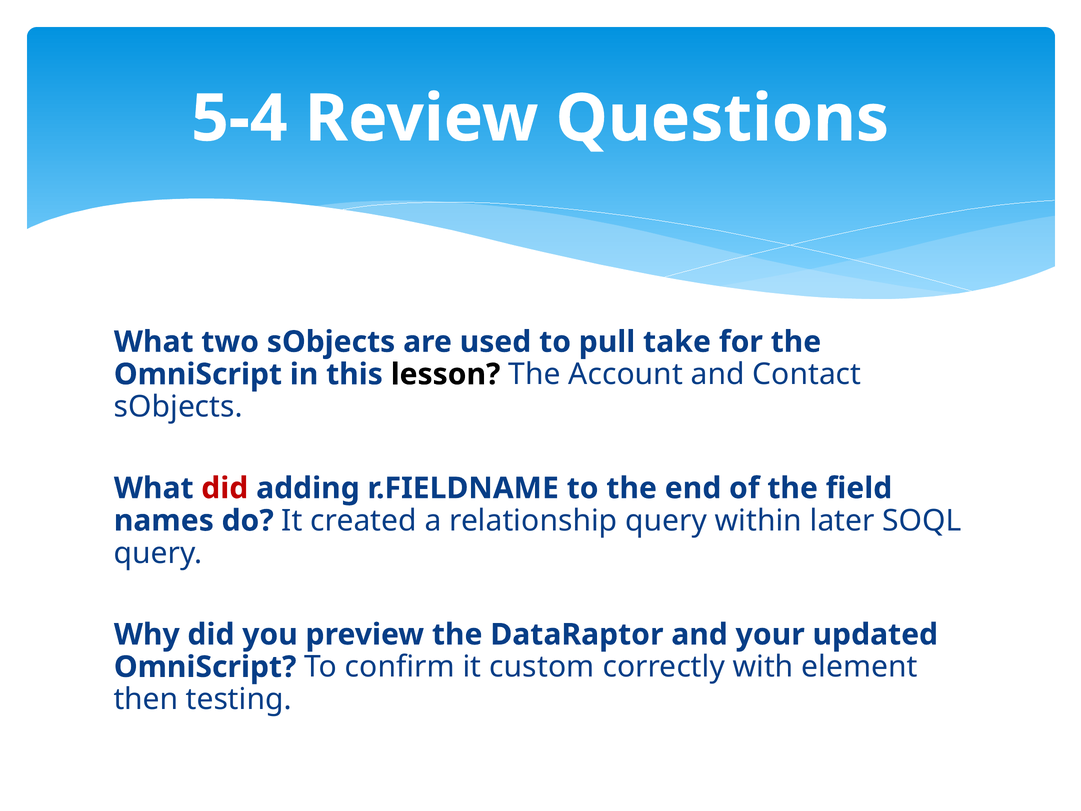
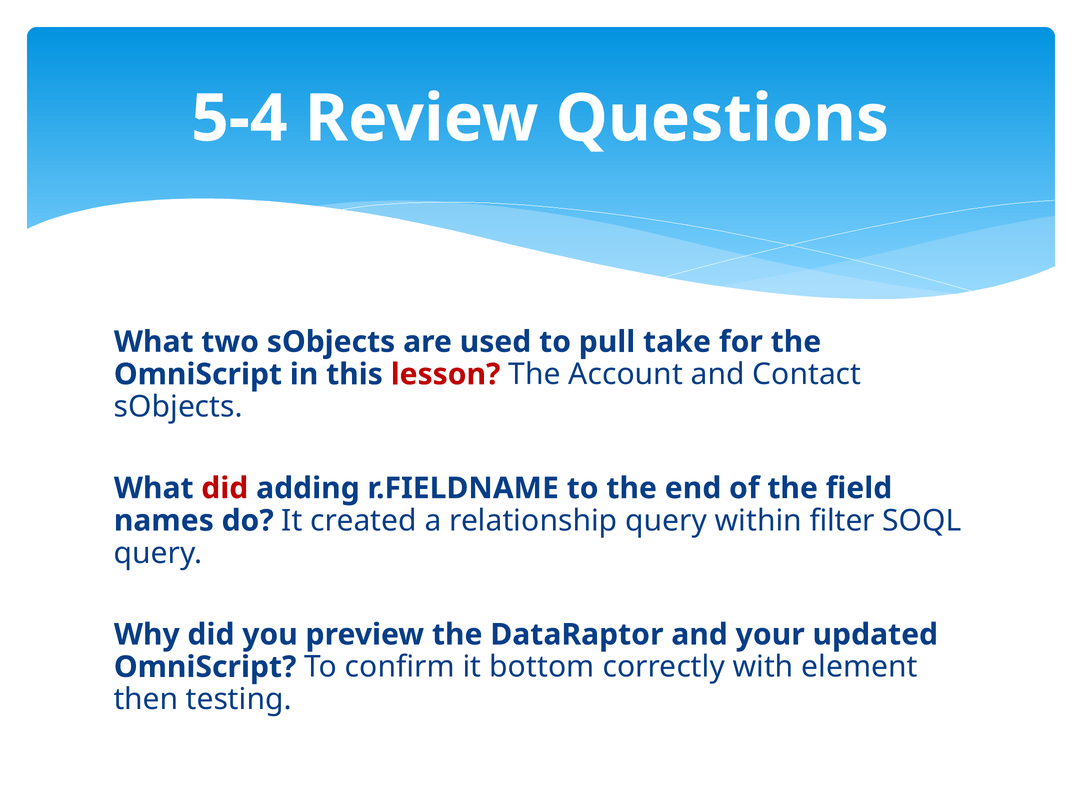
lesson colour: black -> red
later: later -> filter
custom: custom -> bottom
